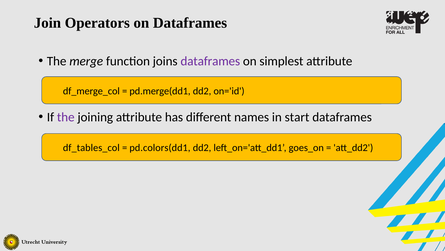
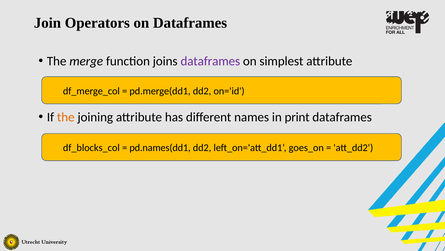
the at (66, 117) colour: purple -> orange
start: start -> print
df_tables_col: df_tables_col -> df_blocks_col
pd.colors(dd1: pd.colors(dd1 -> pd.names(dd1
